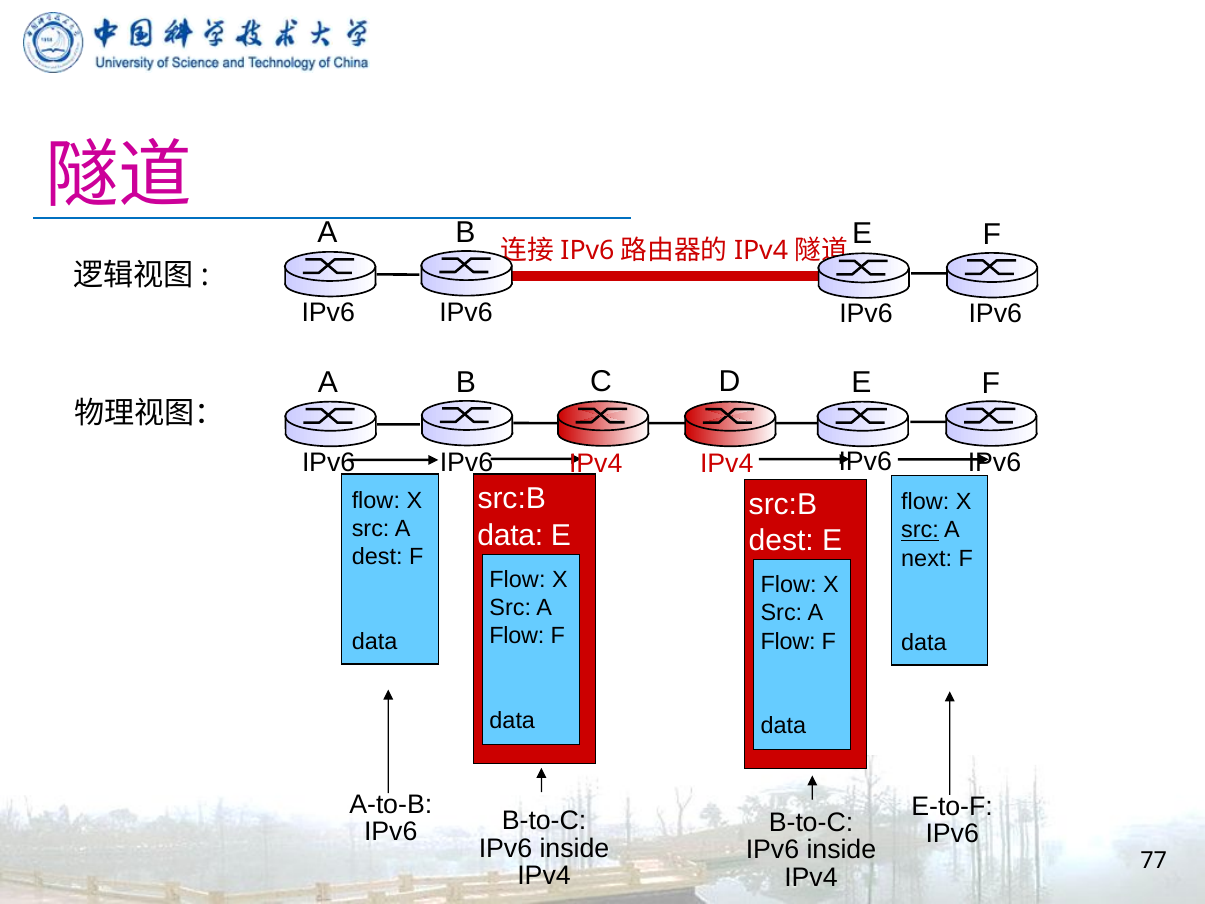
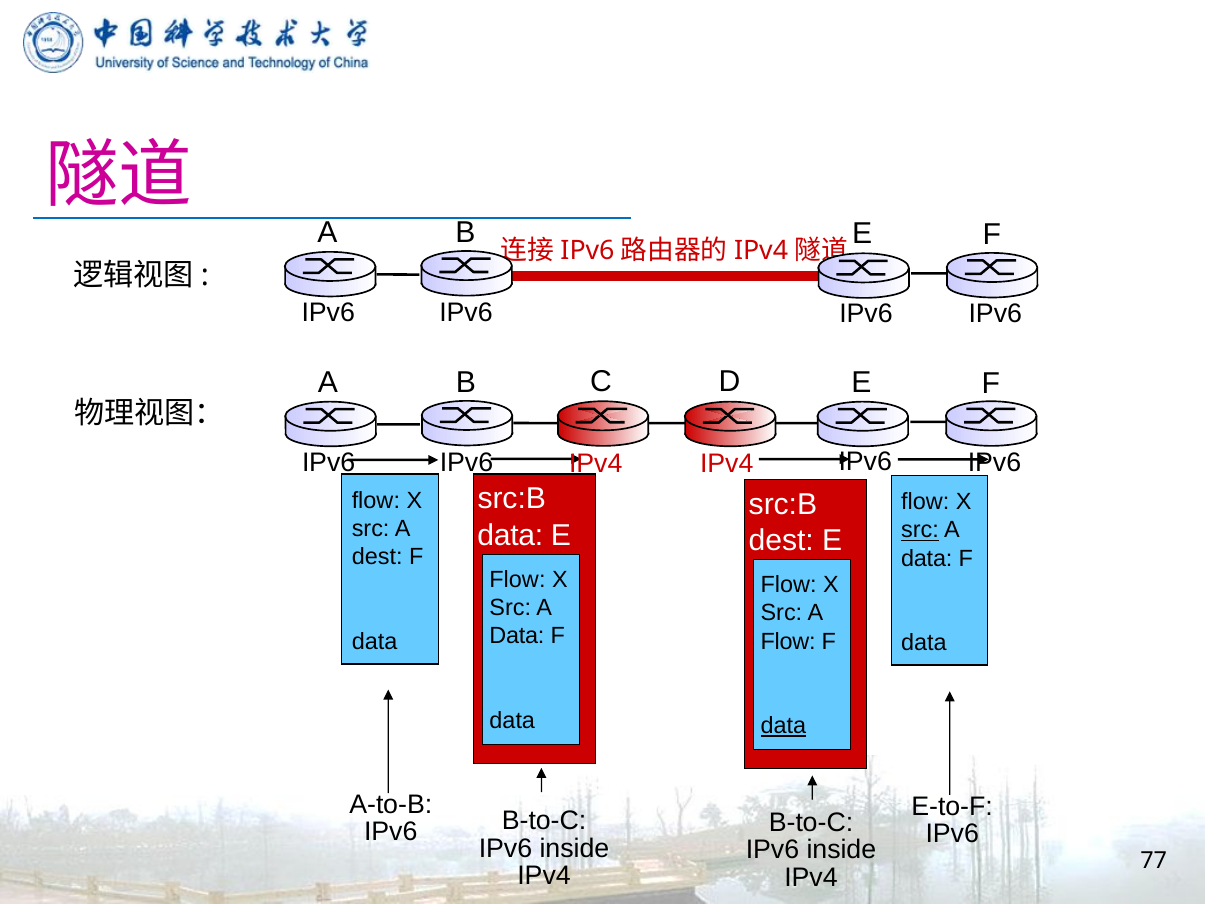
next at (927, 558): next -> data
Flow at (517, 636): Flow -> Data
data at (783, 726) underline: none -> present
